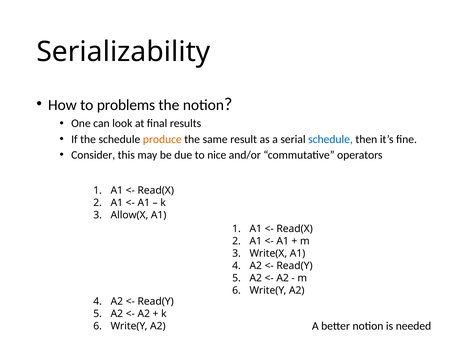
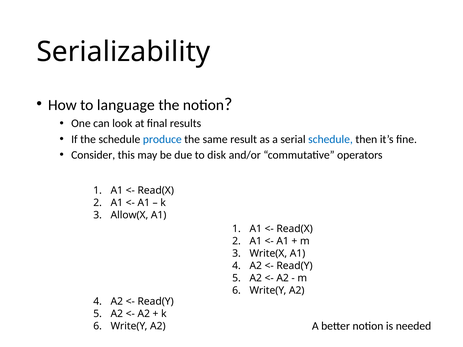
problems: problems -> language
produce colour: orange -> blue
nice: nice -> disk
